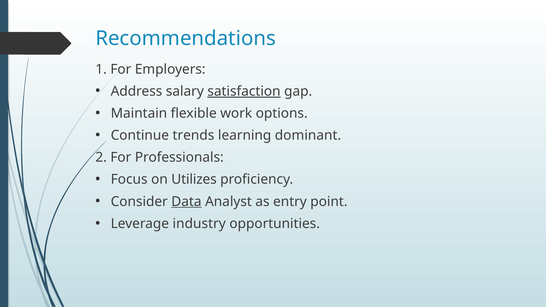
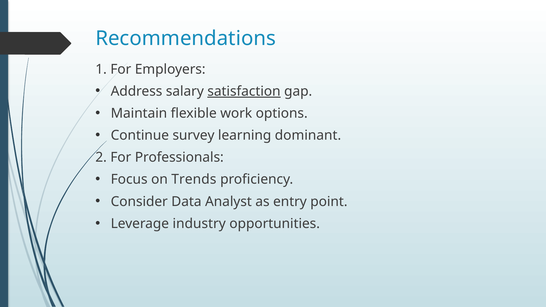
trends: trends -> survey
Utilizes: Utilizes -> Trends
Data underline: present -> none
